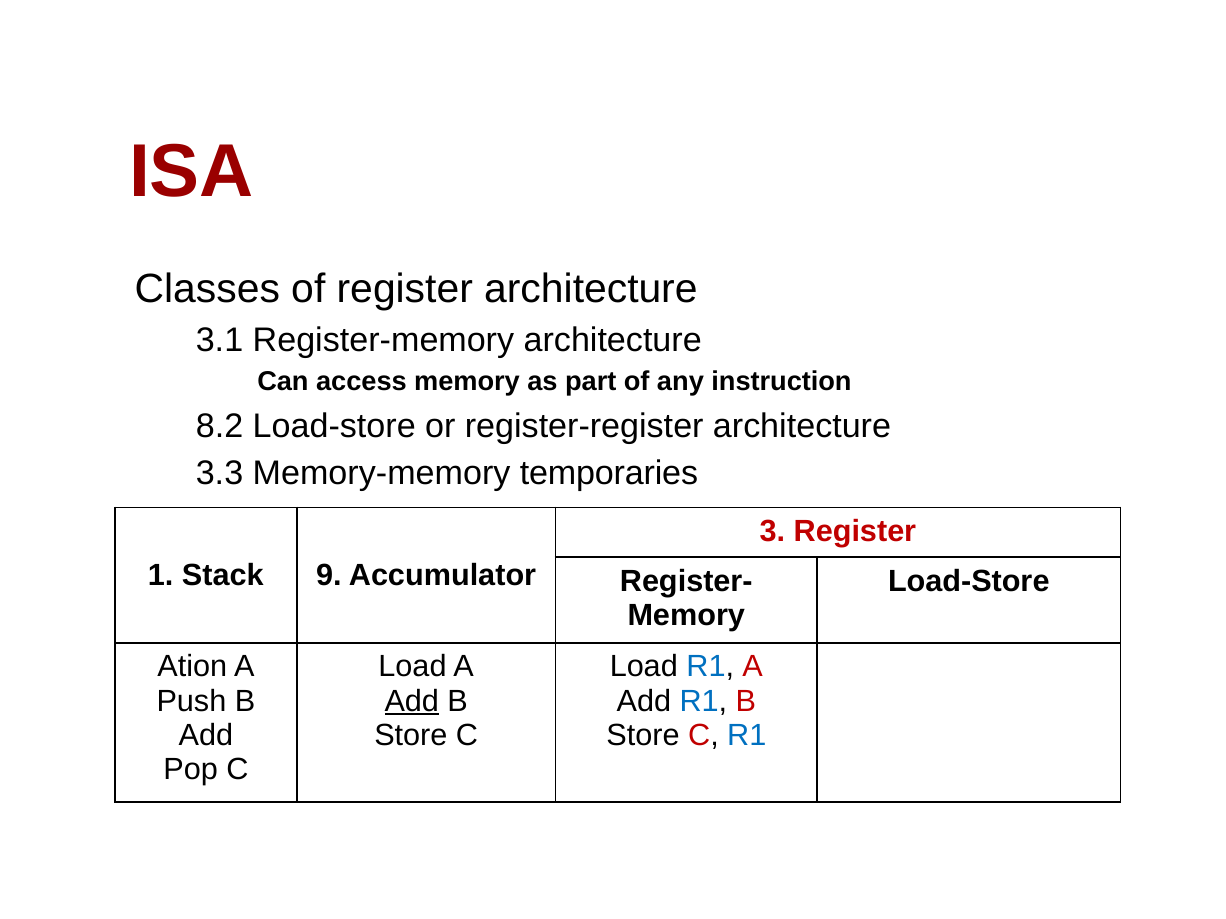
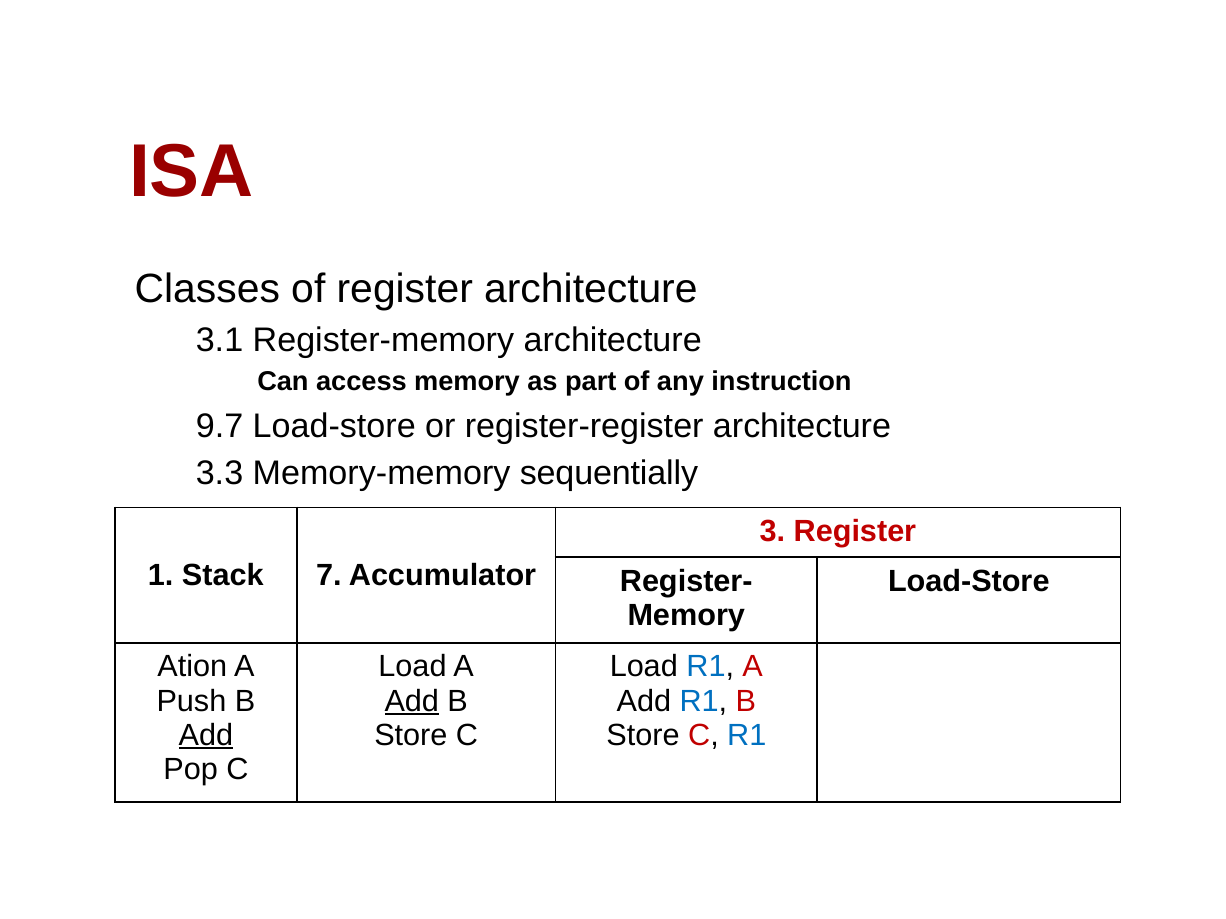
8.2: 8.2 -> 9.7
temporaries: temporaries -> sequentially
9: 9 -> 7
Add at (206, 736) underline: none -> present
